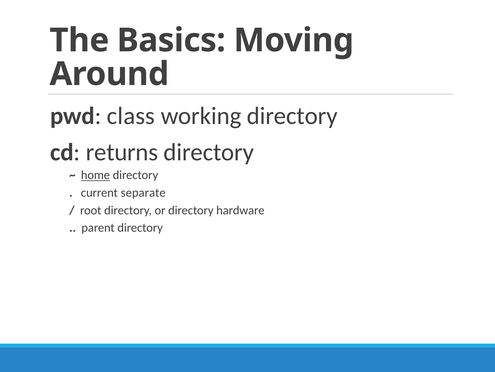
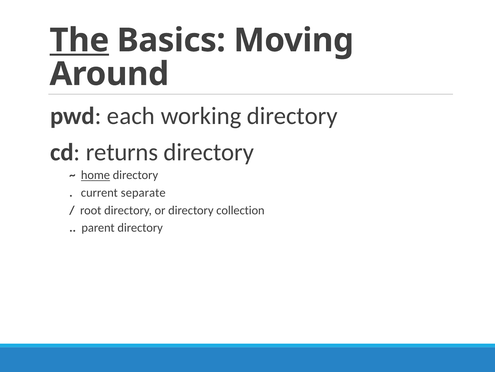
The underline: none -> present
class: class -> each
hardware: hardware -> collection
